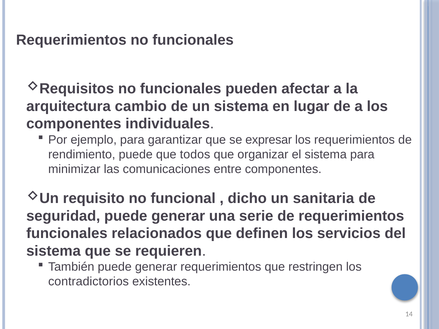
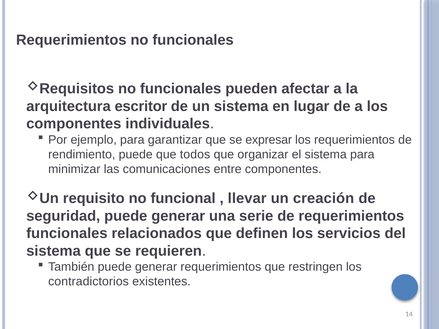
cambio: cambio -> escritor
dicho: dicho -> llevar
sanitaria: sanitaria -> creación
